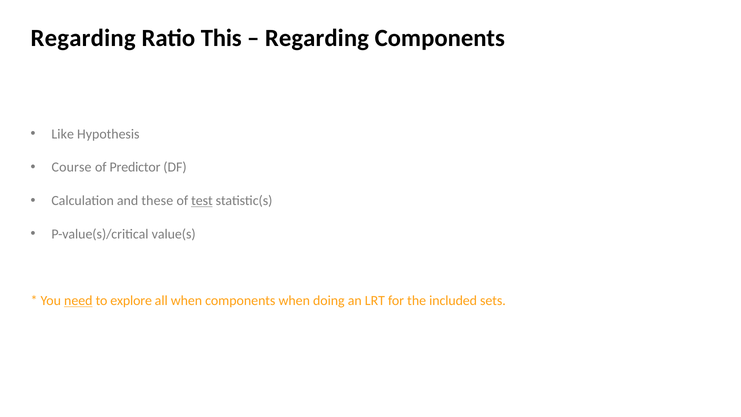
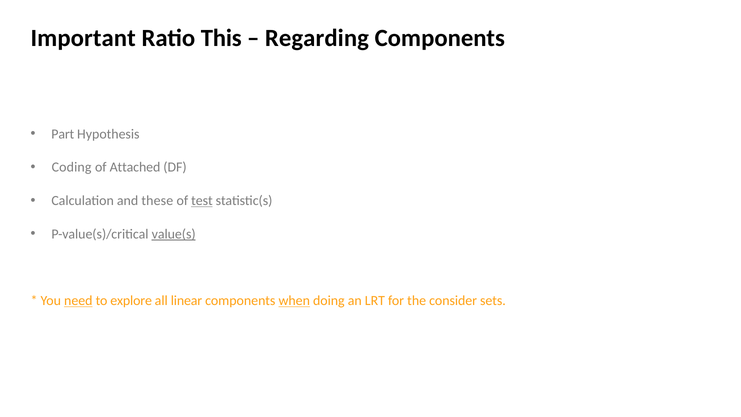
Regarding at (83, 38): Regarding -> Important
Like: Like -> Part
Course: Course -> Coding
Predictor: Predictor -> Attached
value(s underline: none -> present
all when: when -> linear
when at (294, 301) underline: none -> present
included: included -> consider
